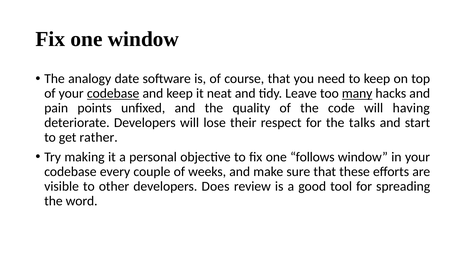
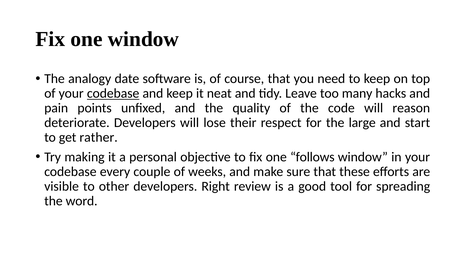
many underline: present -> none
having: having -> reason
talks: talks -> large
Does: Does -> Right
